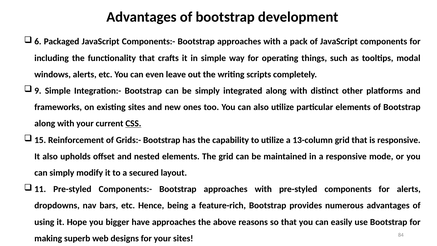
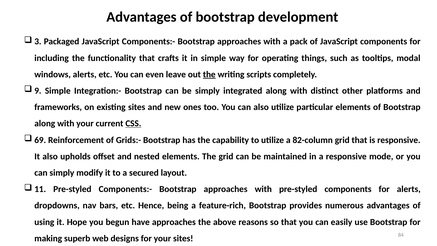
6: 6 -> 3
the at (209, 74) underline: none -> present
15: 15 -> 69
13-column: 13-column -> 82-column
bigger: bigger -> begun
